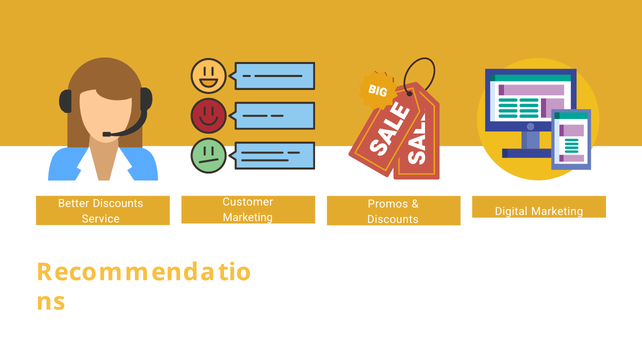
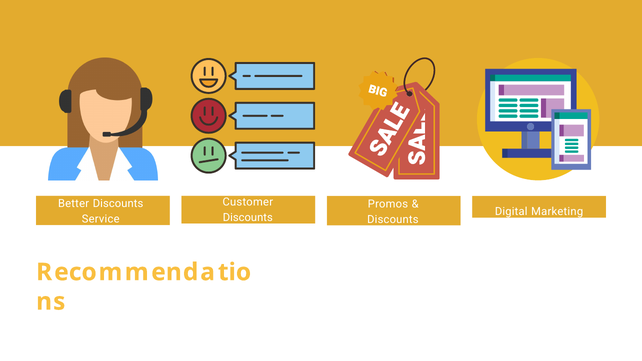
Marketing at (248, 218): Marketing -> Discounts
